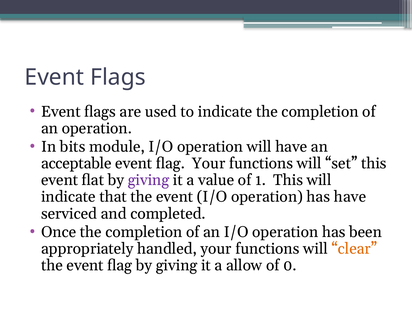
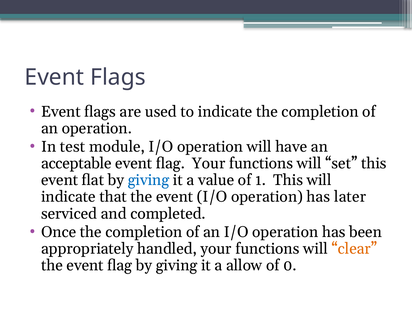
bits: bits -> test
giving at (149, 180) colour: purple -> blue
has have: have -> later
